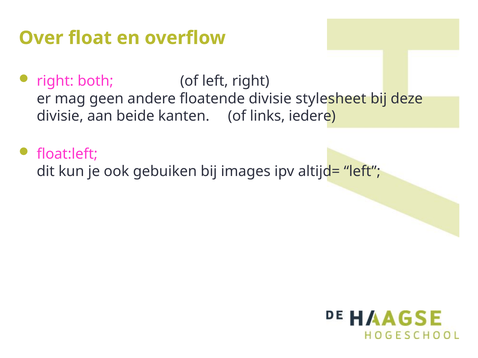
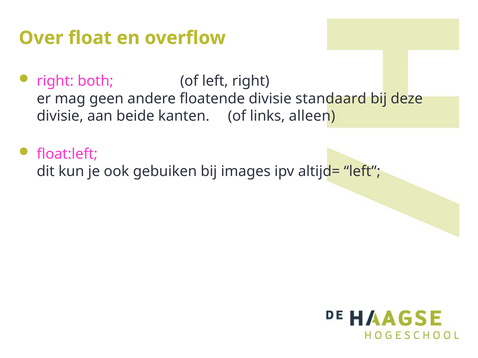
stylesheet: stylesheet -> standaard
iedere: iedere -> alleen
